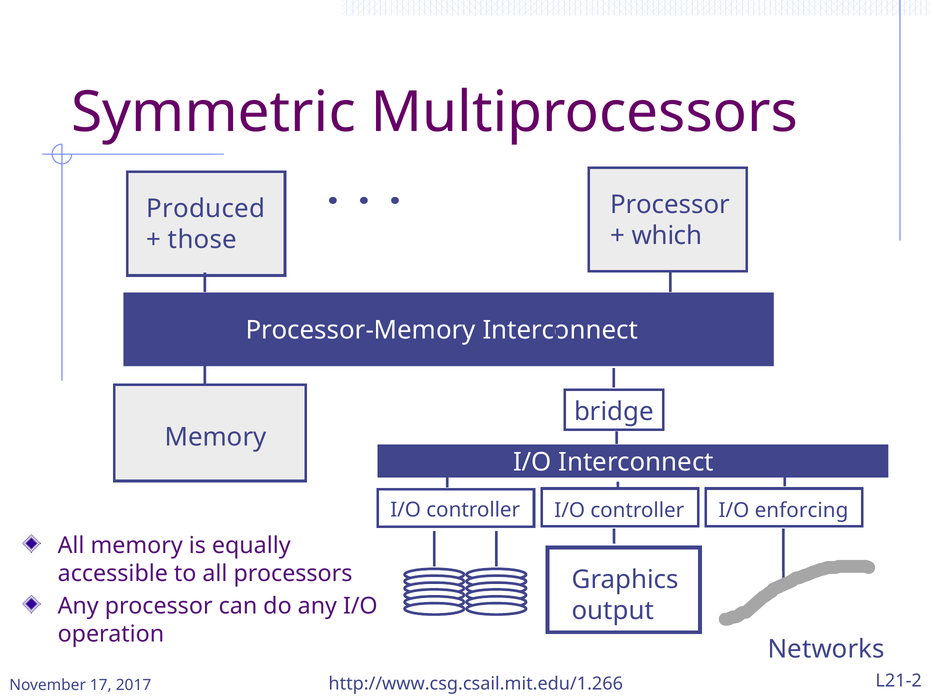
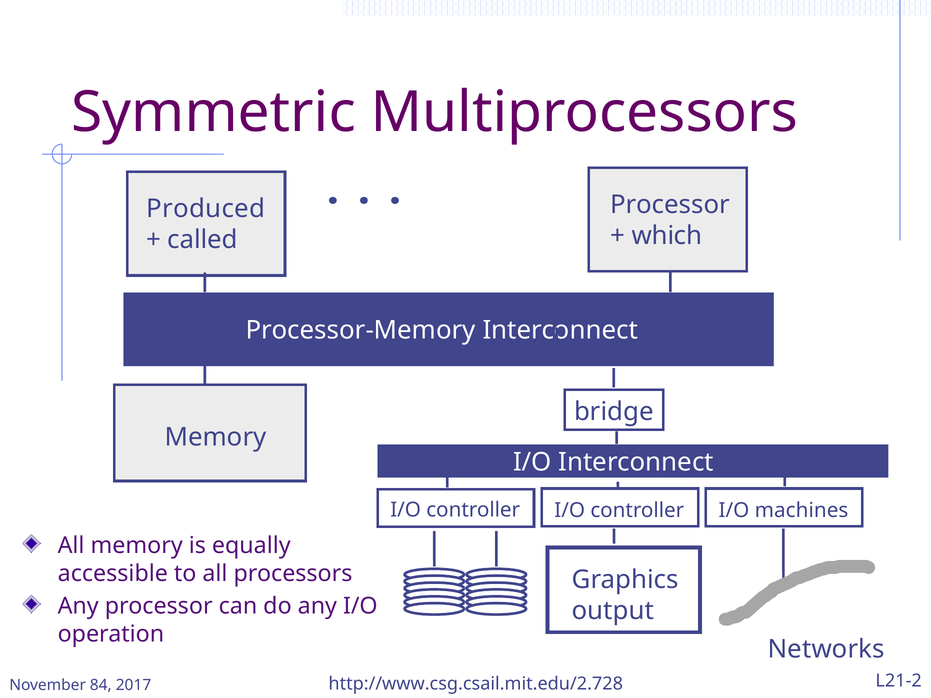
those: those -> called
enforcing: enforcing -> machines
17: 17 -> 84
http://www.csg.csail.mit.edu/1.266: http://www.csg.csail.mit.edu/1.266 -> http://www.csg.csail.mit.edu/2.728
